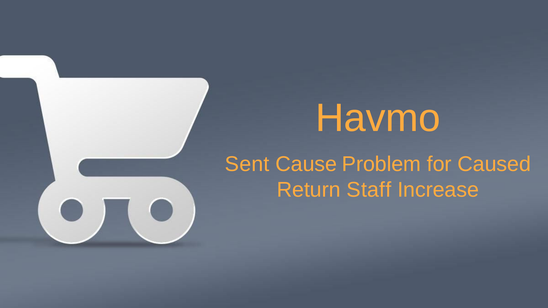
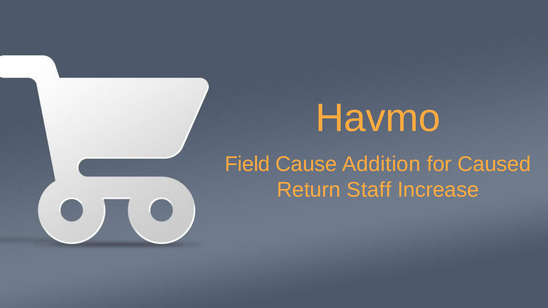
Sent: Sent -> Field
Problem: Problem -> Addition
